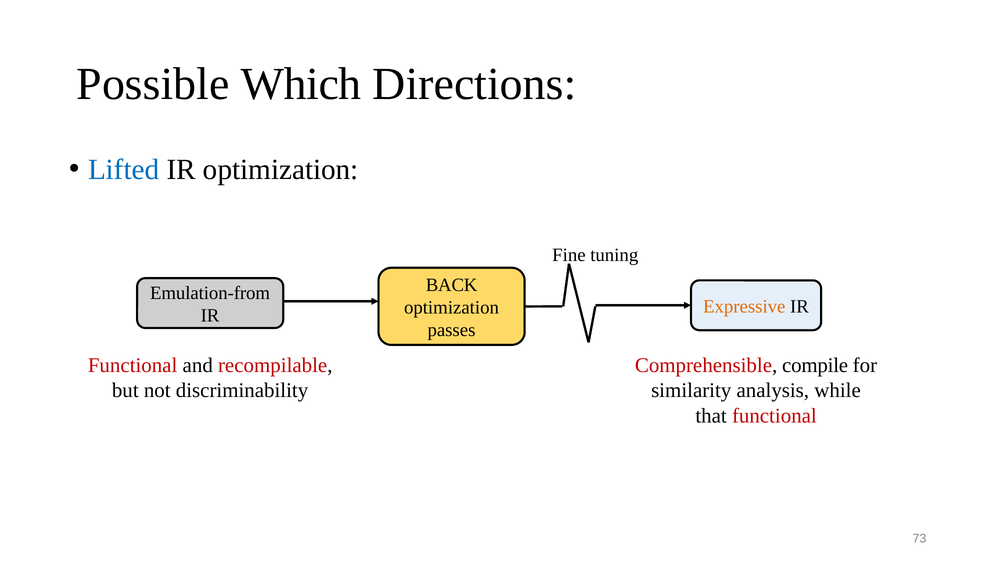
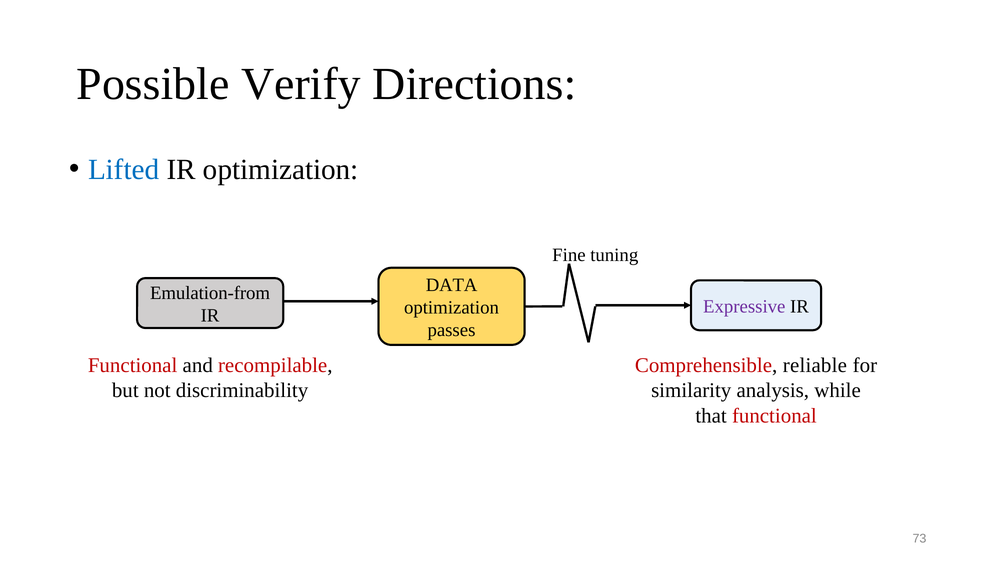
Which: Which -> Verify
BACK: BACK -> DATA
Expressive colour: orange -> purple
compile: compile -> reliable
